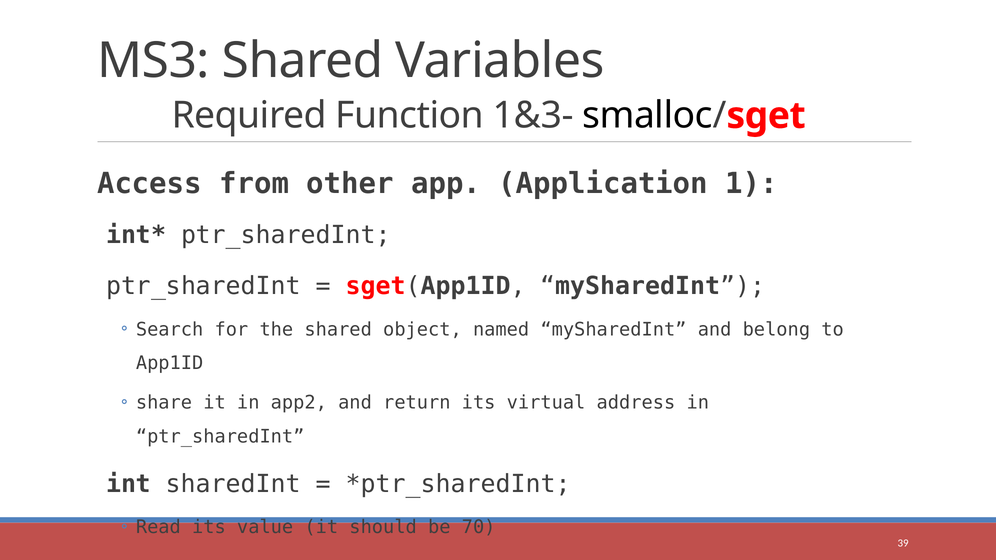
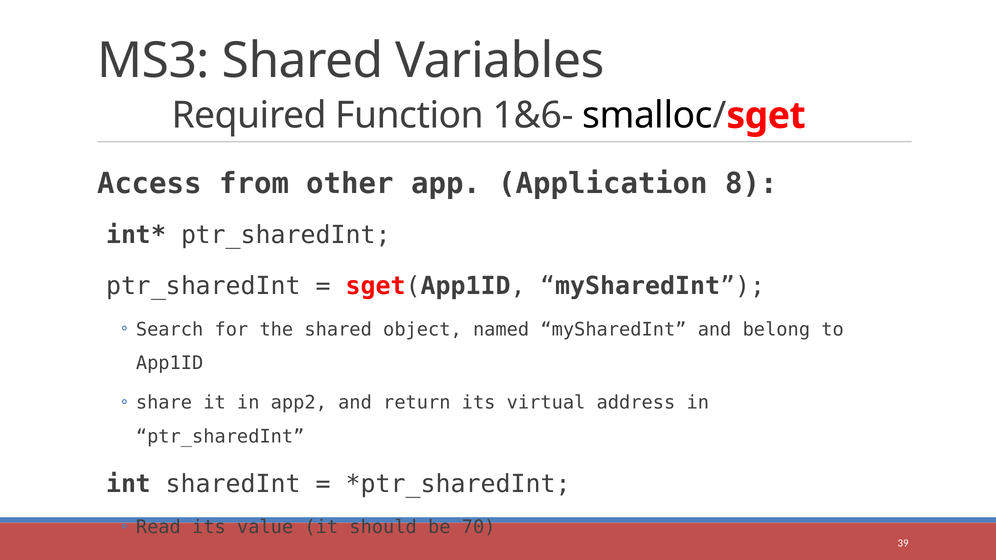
1&3-: 1&3- -> 1&6-
1: 1 -> 8
